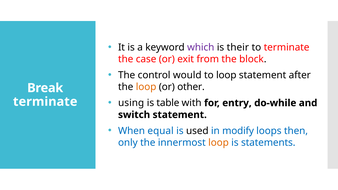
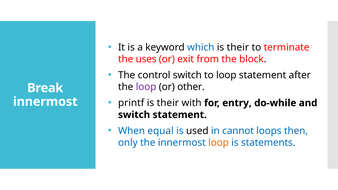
which colour: purple -> blue
case: case -> uses
control would: would -> switch
loop at (146, 87) colour: orange -> purple
using: using -> printf
table at (168, 103): table -> their
terminate at (45, 102): terminate -> innermost
modify: modify -> cannot
